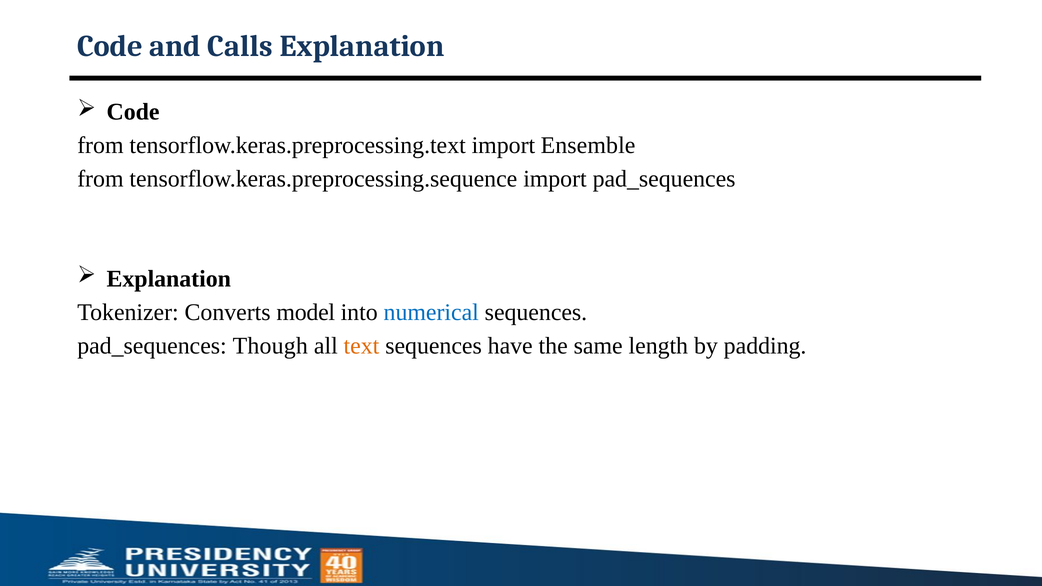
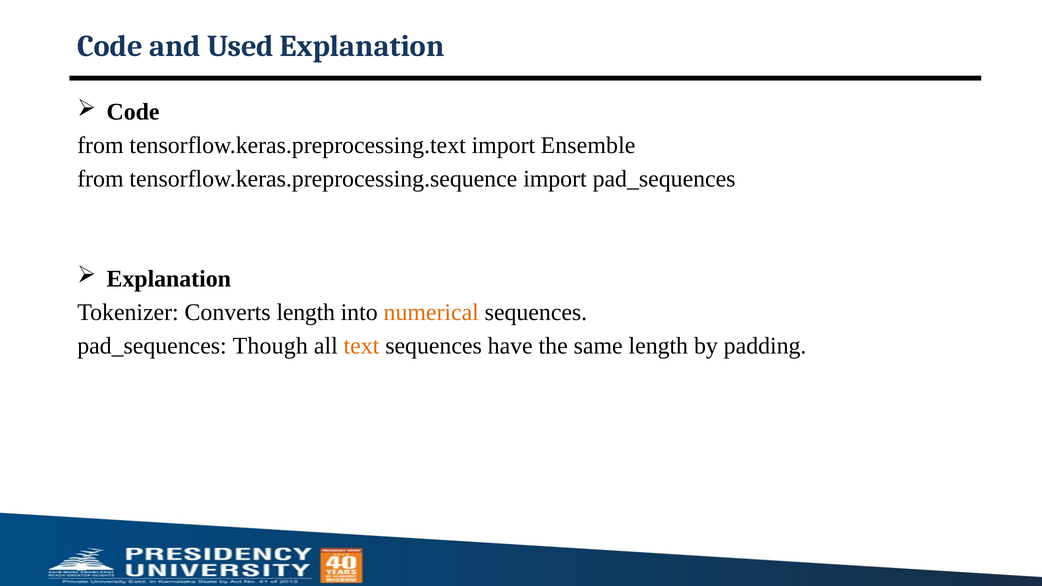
Calls: Calls -> Used
Converts model: model -> length
numerical colour: blue -> orange
